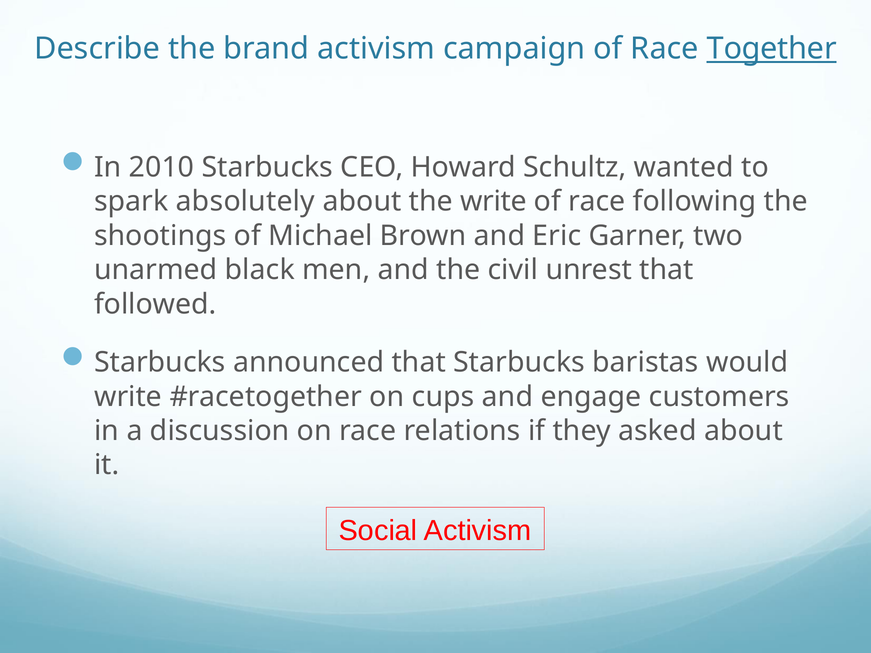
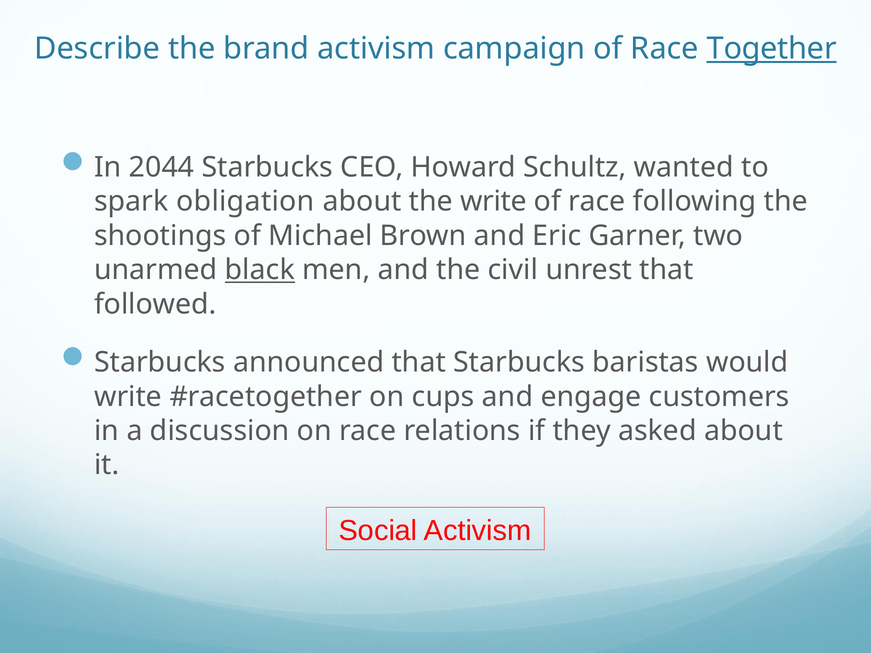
2010: 2010 -> 2044
absolutely: absolutely -> obligation
black underline: none -> present
